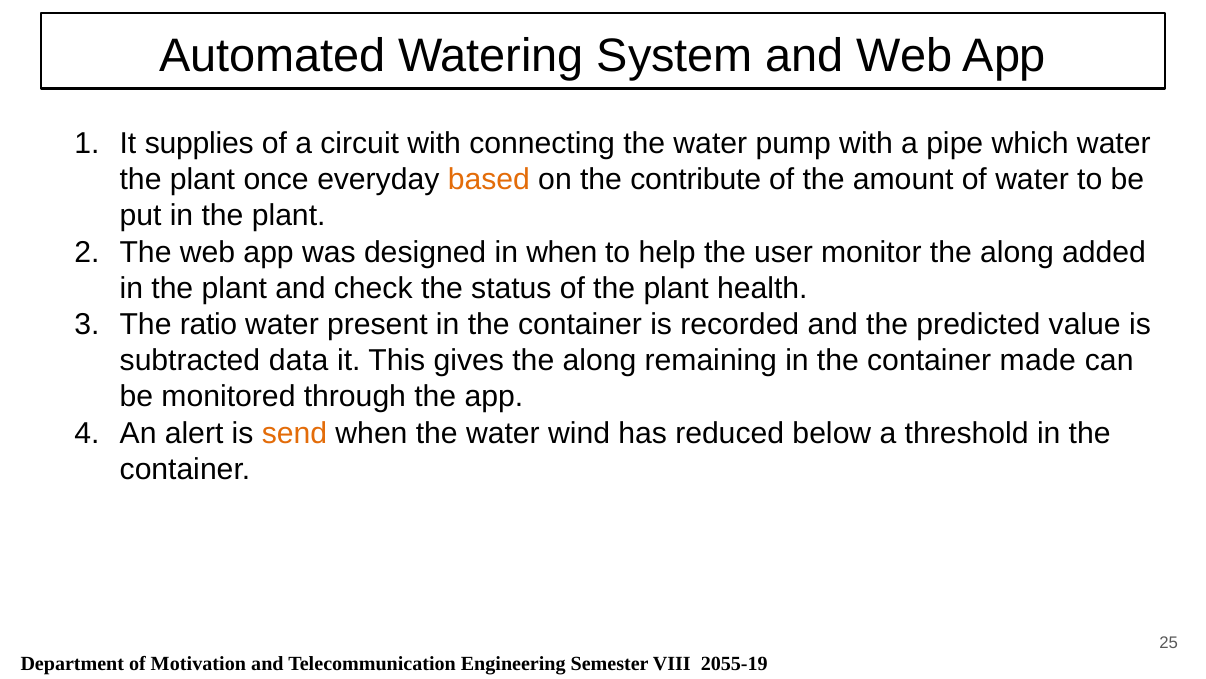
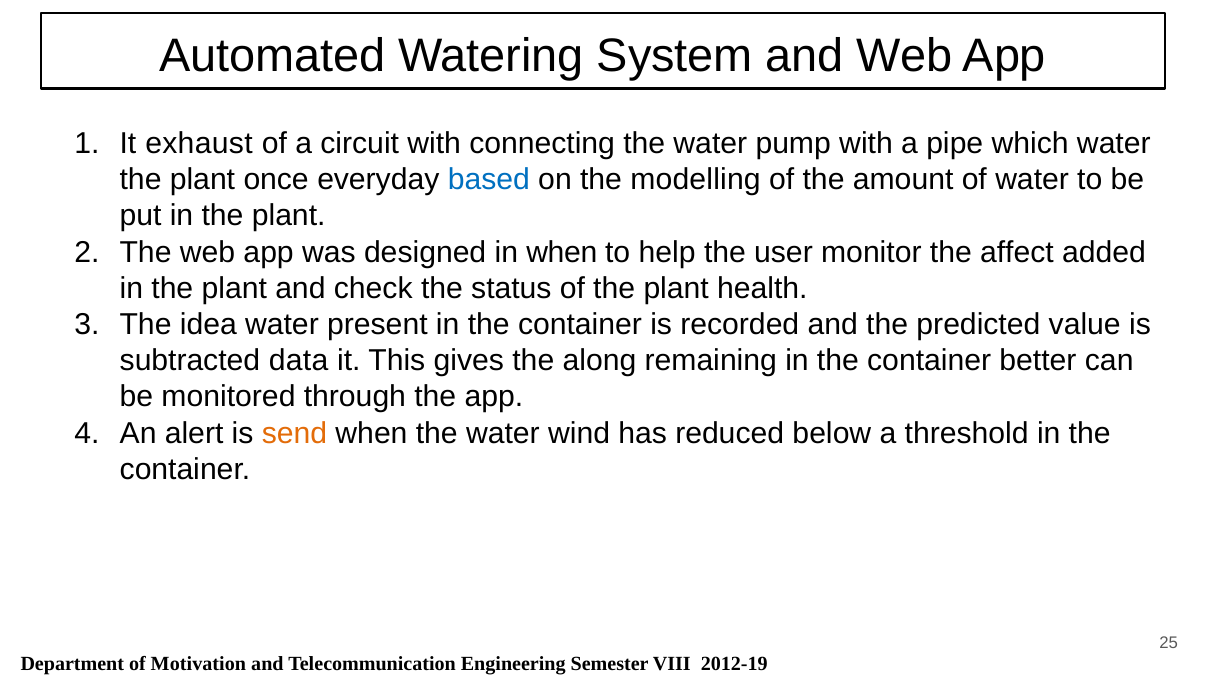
supplies: supplies -> exhaust
based colour: orange -> blue
contribute: contribute -> modelling
monitor the along: along -> affect
ratio: ratio -> idea
made: made -> better
2055-19: 2055-19 -> 2012-19
